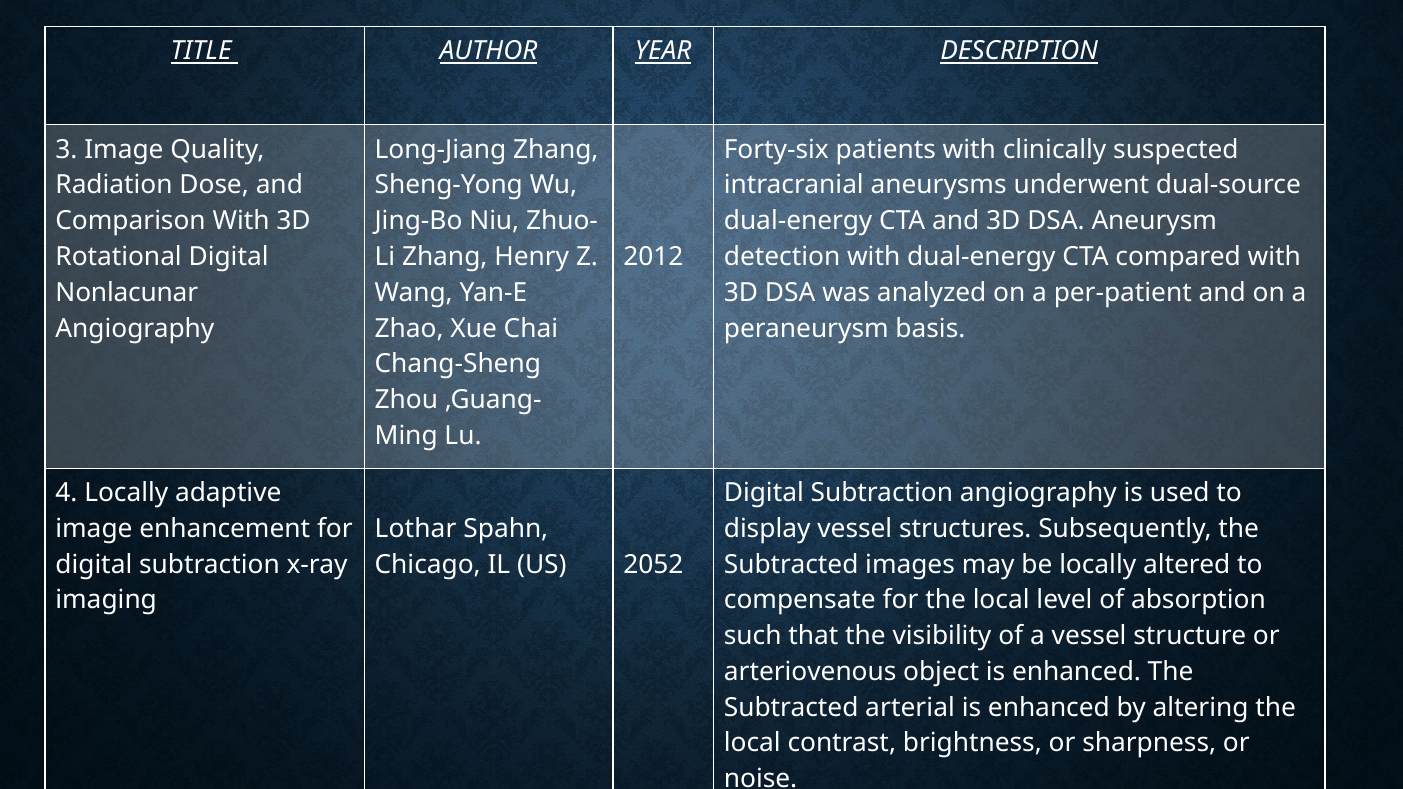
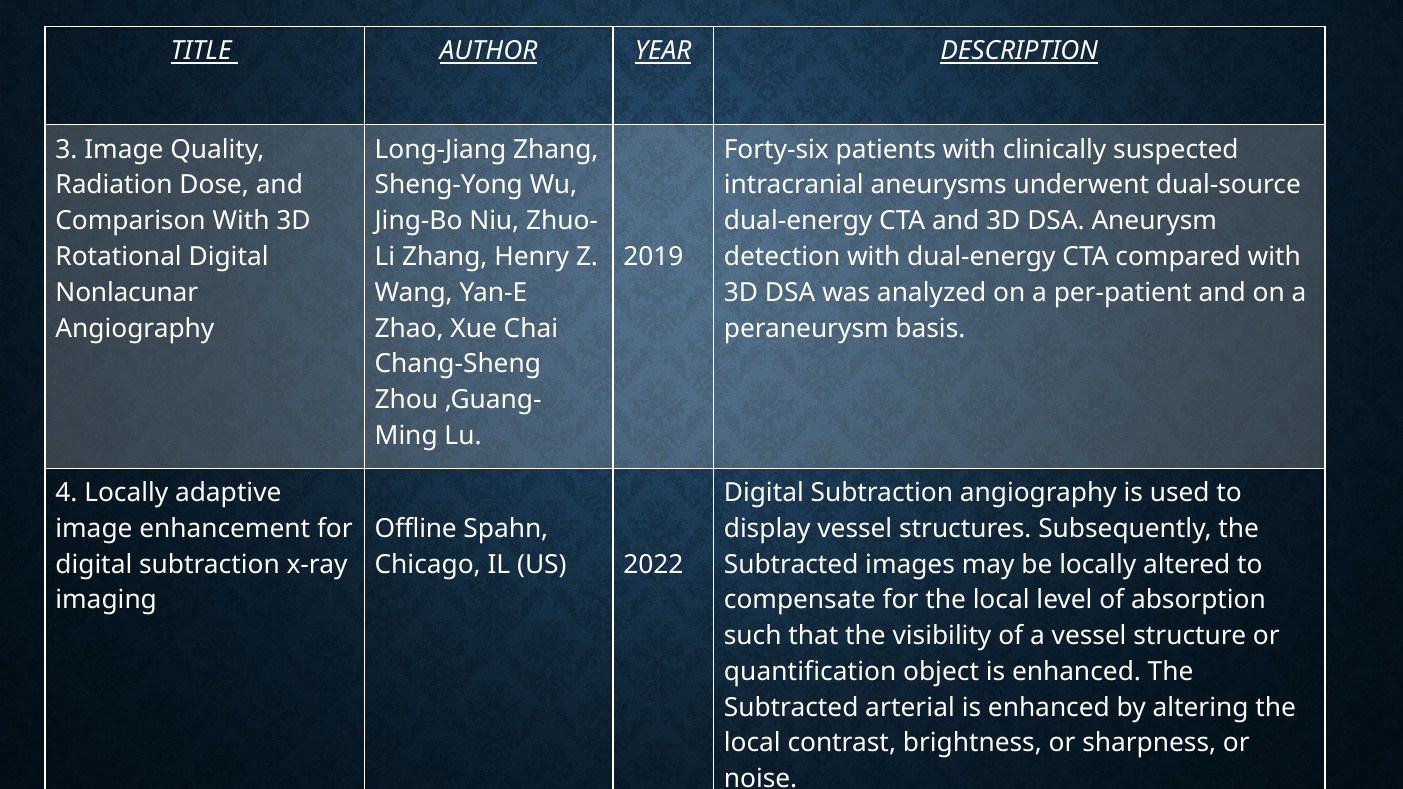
2012: 2012 -> 2019
Lothar: Lothar -> Offline
2052: 2052 -> 2022
arteriovenous: arteriovenous -> quantification
